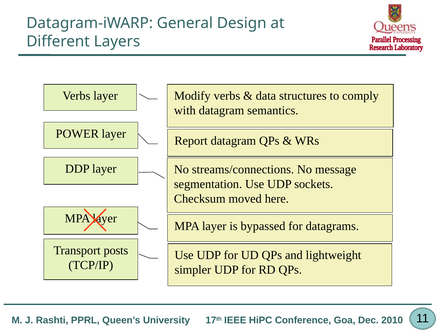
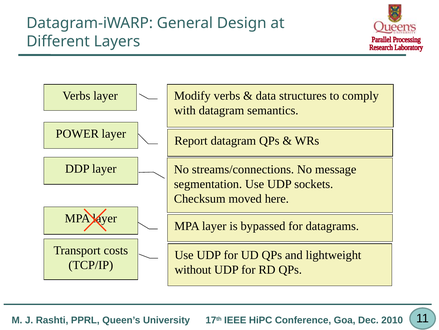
posts: posts -> costs
simpler: simpler -> without
